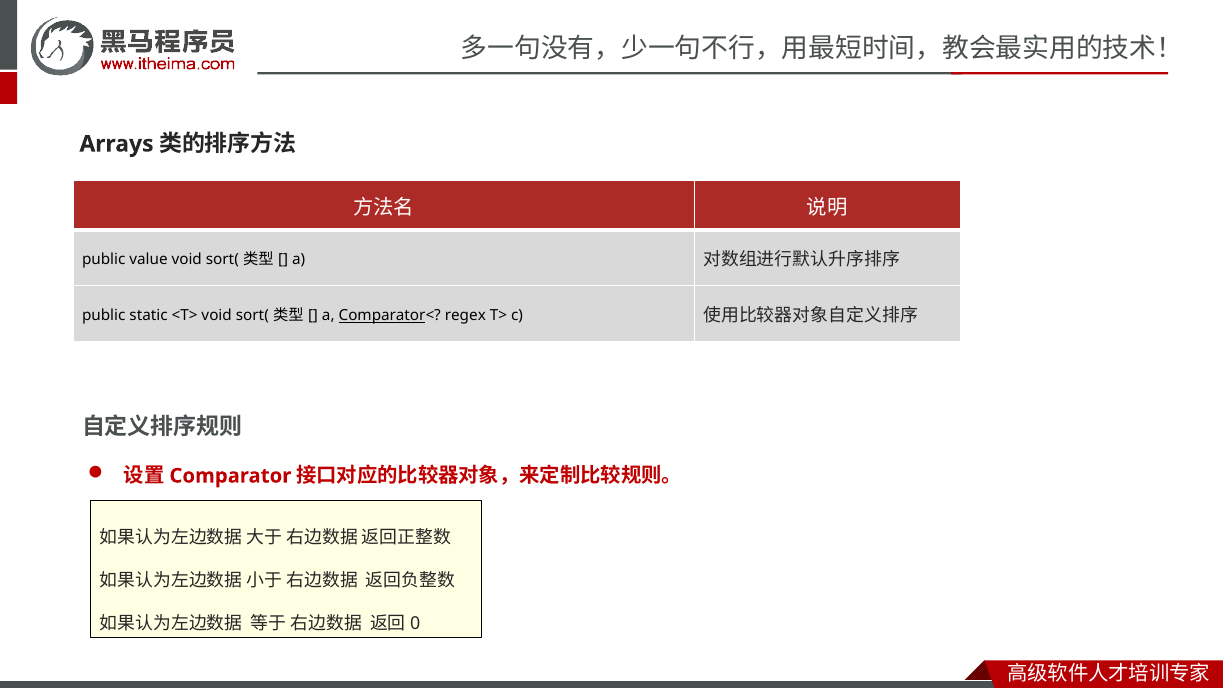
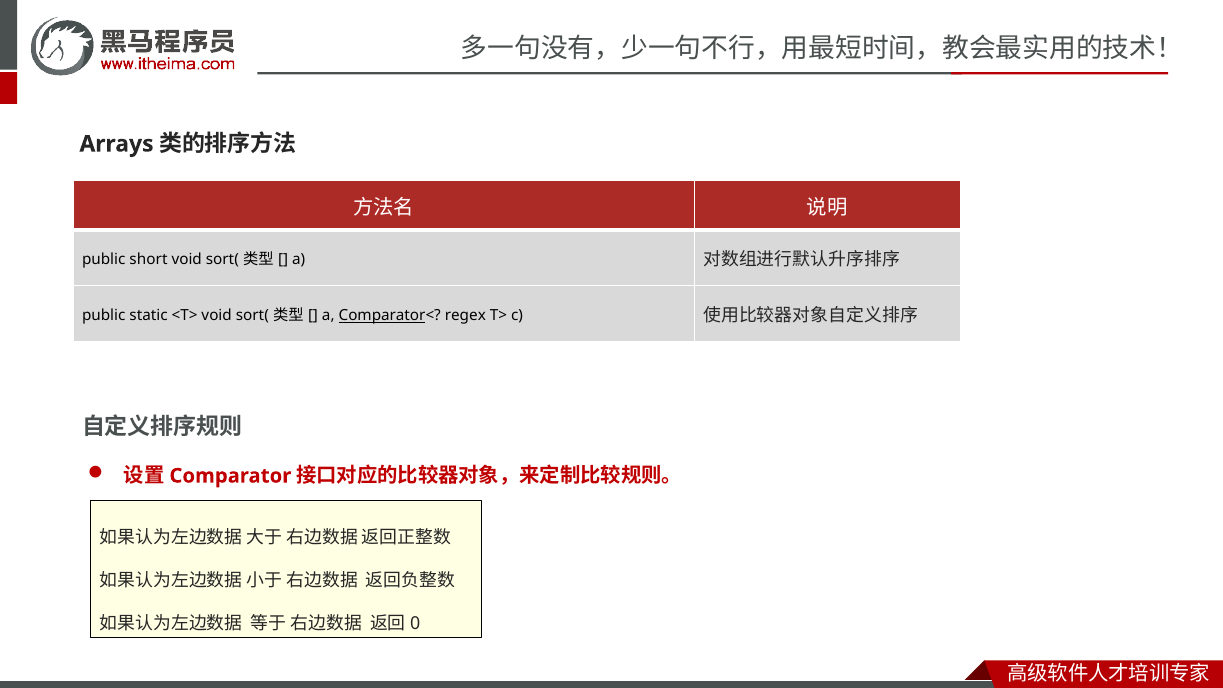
value: value -> short
